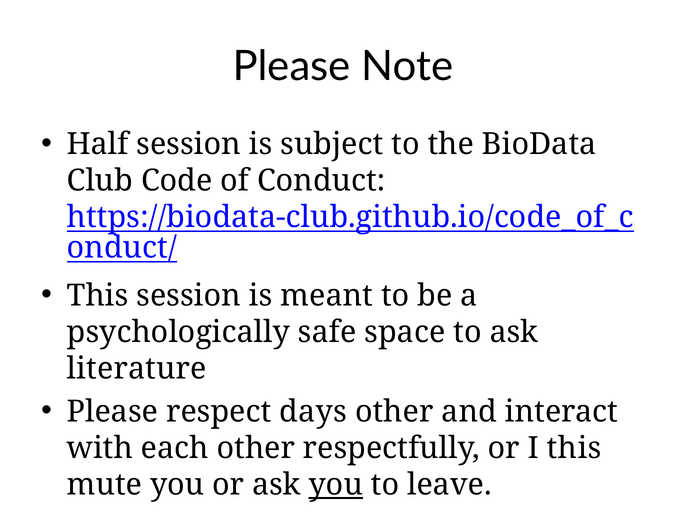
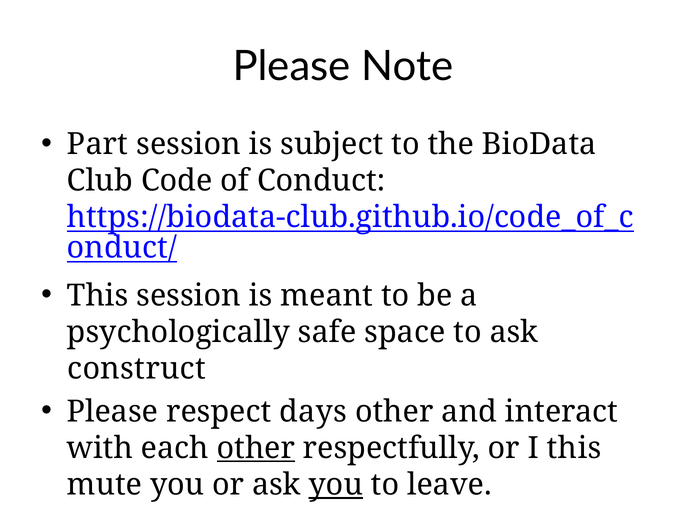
Half: Half -> Part
literature: literature -> construct
other at (256, 448) underline: none -> present
